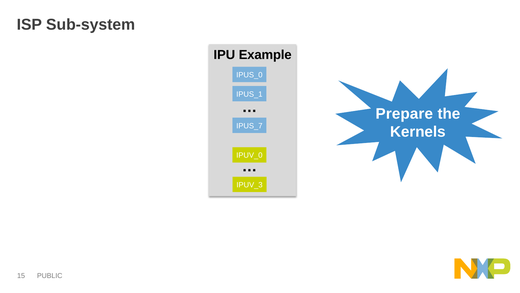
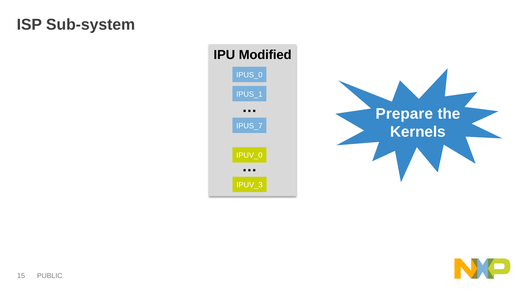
Example: Example -> Modified
